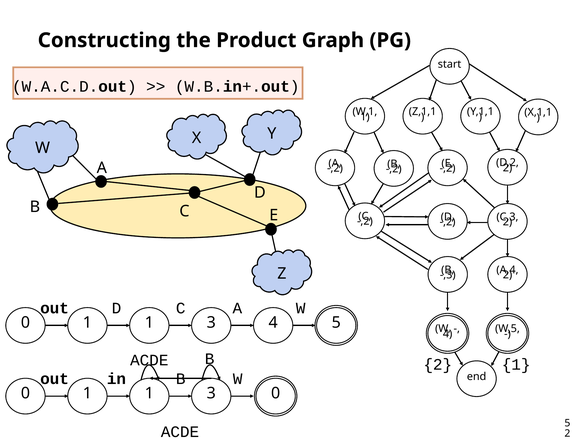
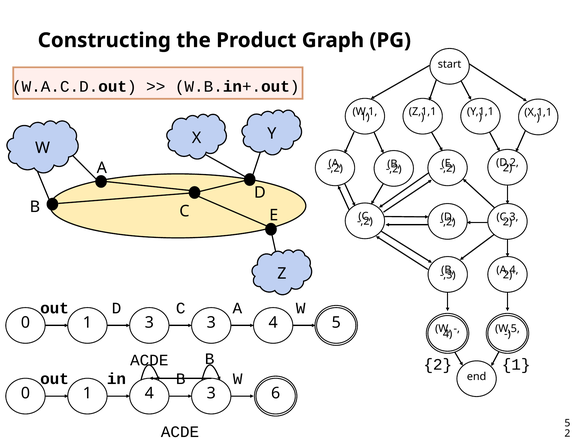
1 at (149, 322): 1 -> 3
1 at (149, 393): 1 -> 4
3 0: 0 -> 6
